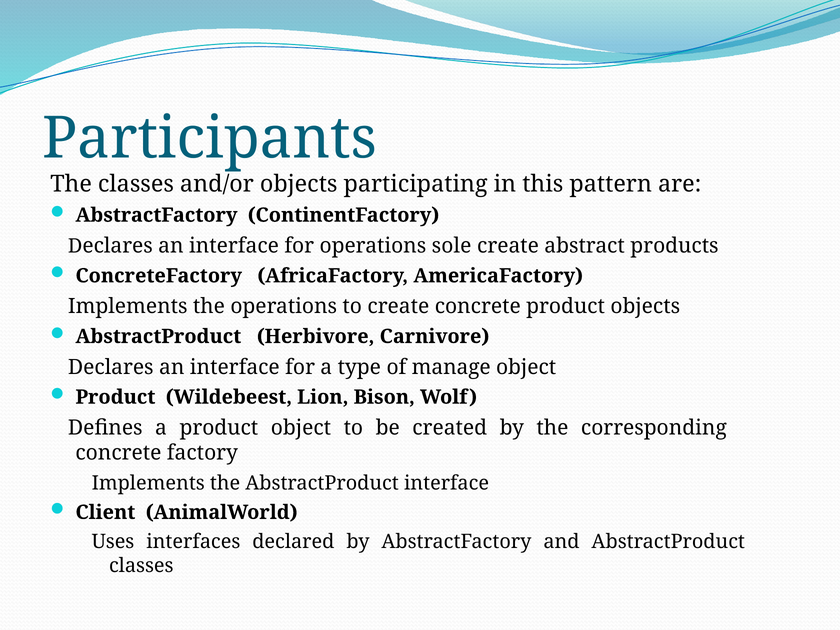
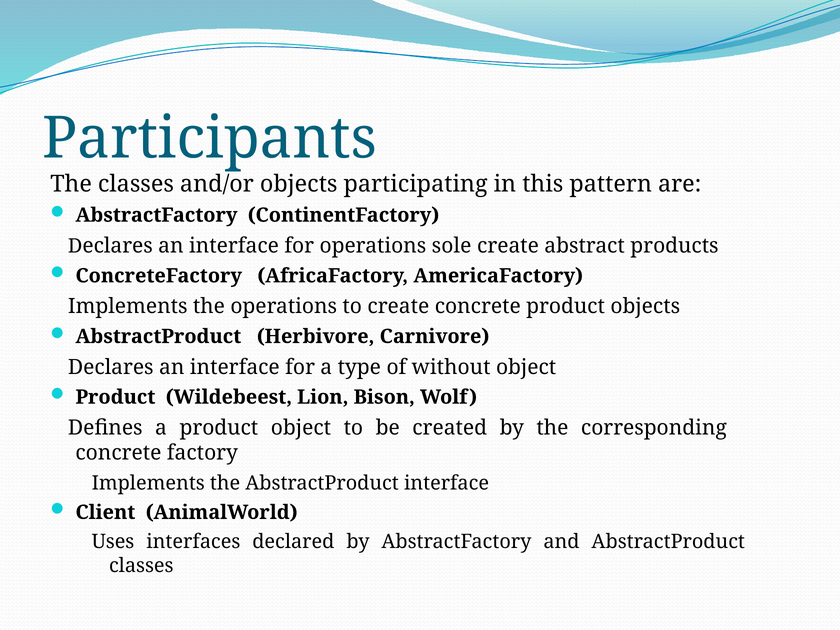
manage: manage -> without
